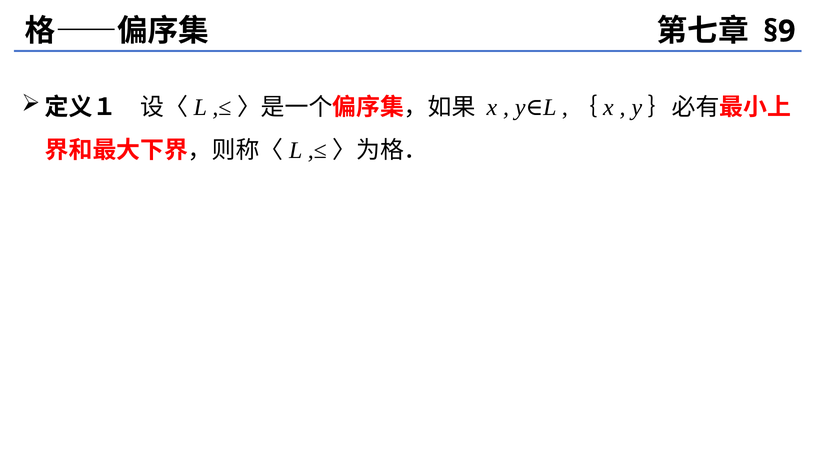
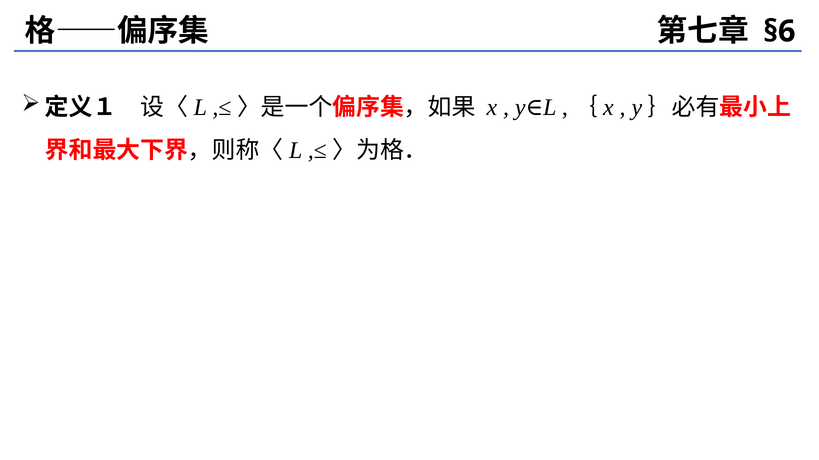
§9: §9 -> §6
